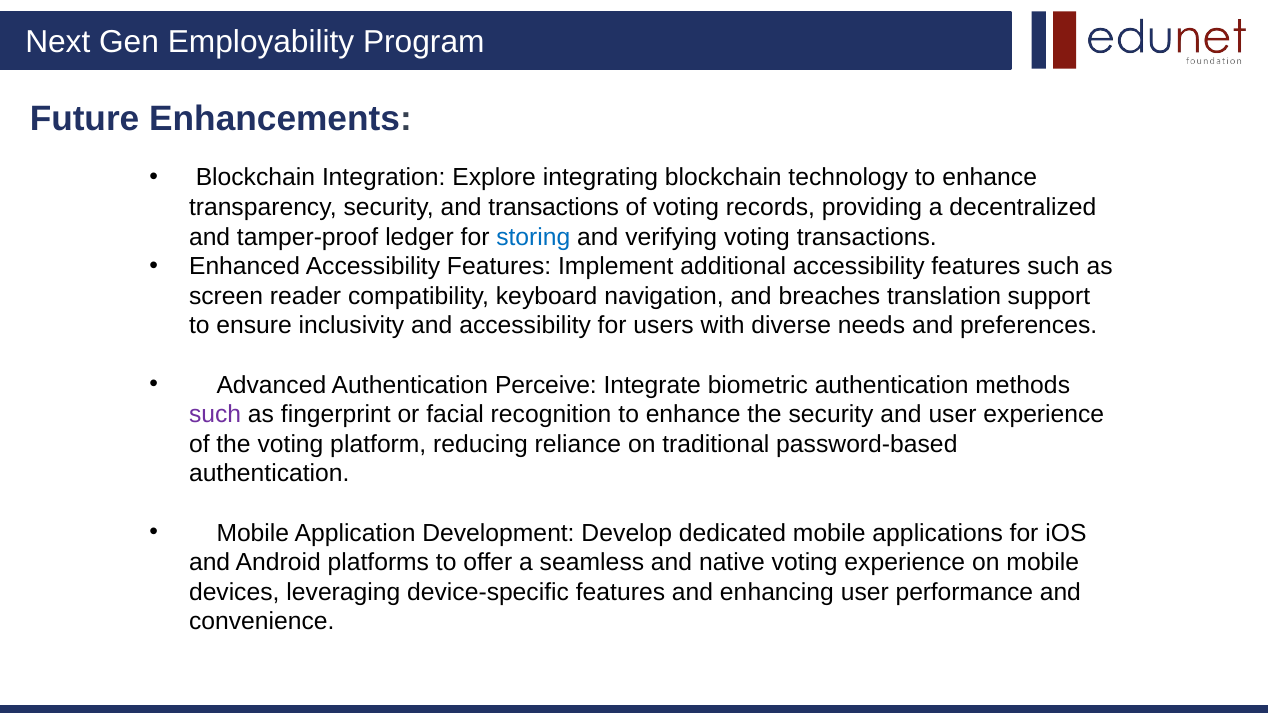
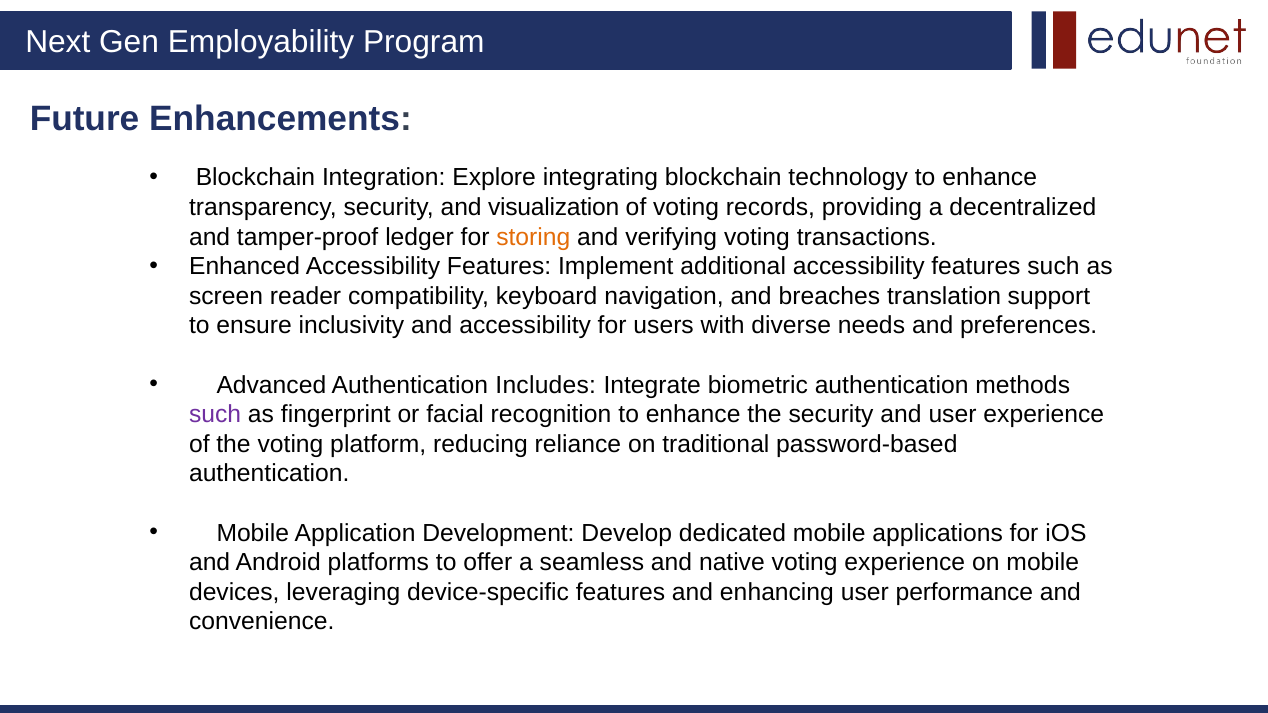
and transactions: transactions -> visualization
storing colour: blue -> orange
Perceive: Perceive -> Includes
